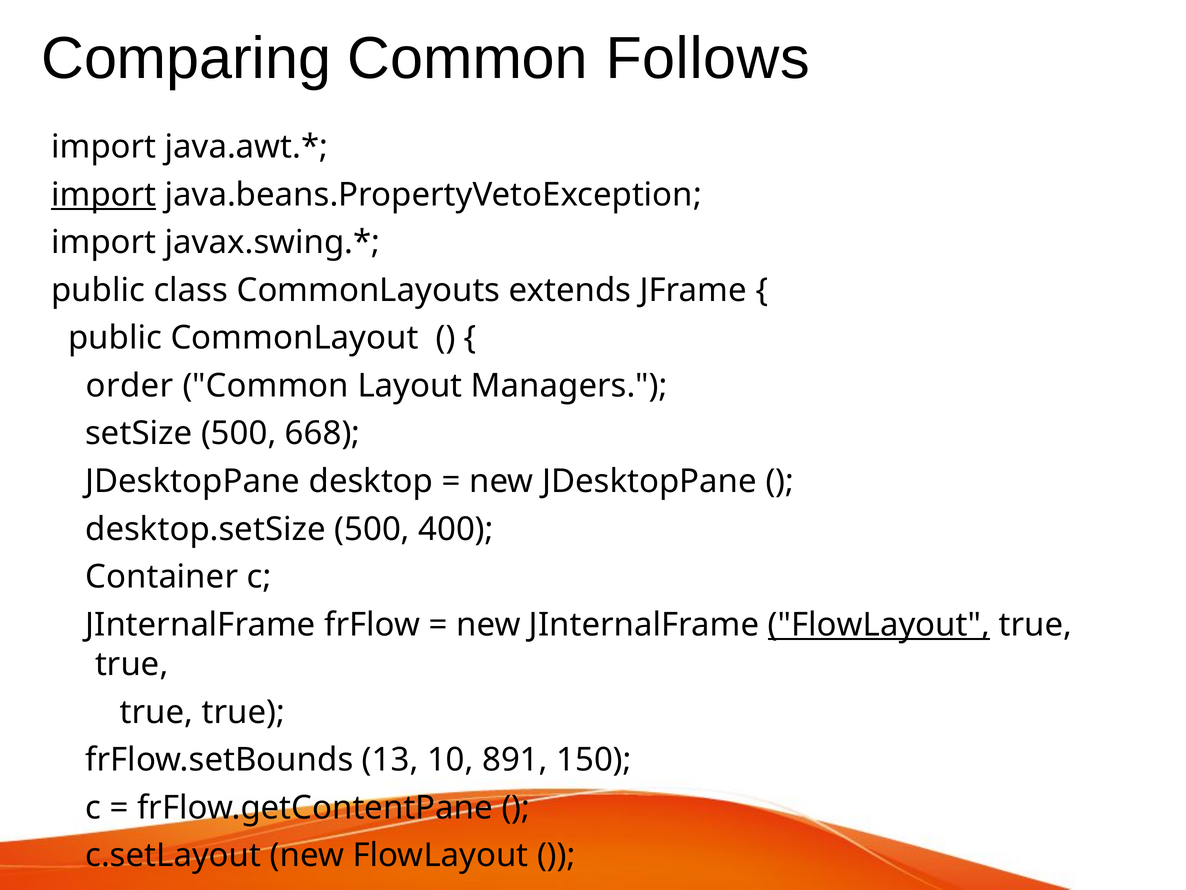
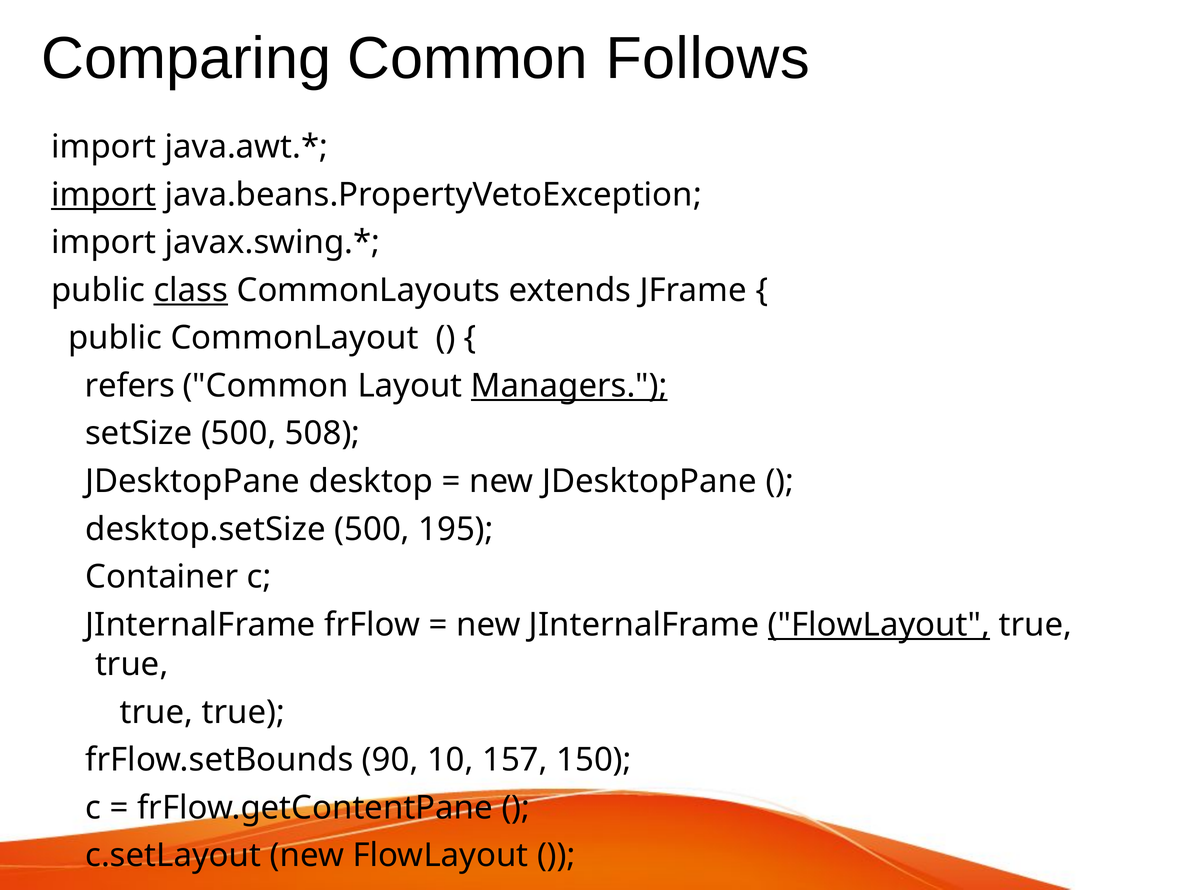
class underline: none -> present
order: order -> refers
Managers underline: none -> present
668: 668 -> 508
400: 400 -> 195
13: 13 -> 90
891: 891 -> 157
